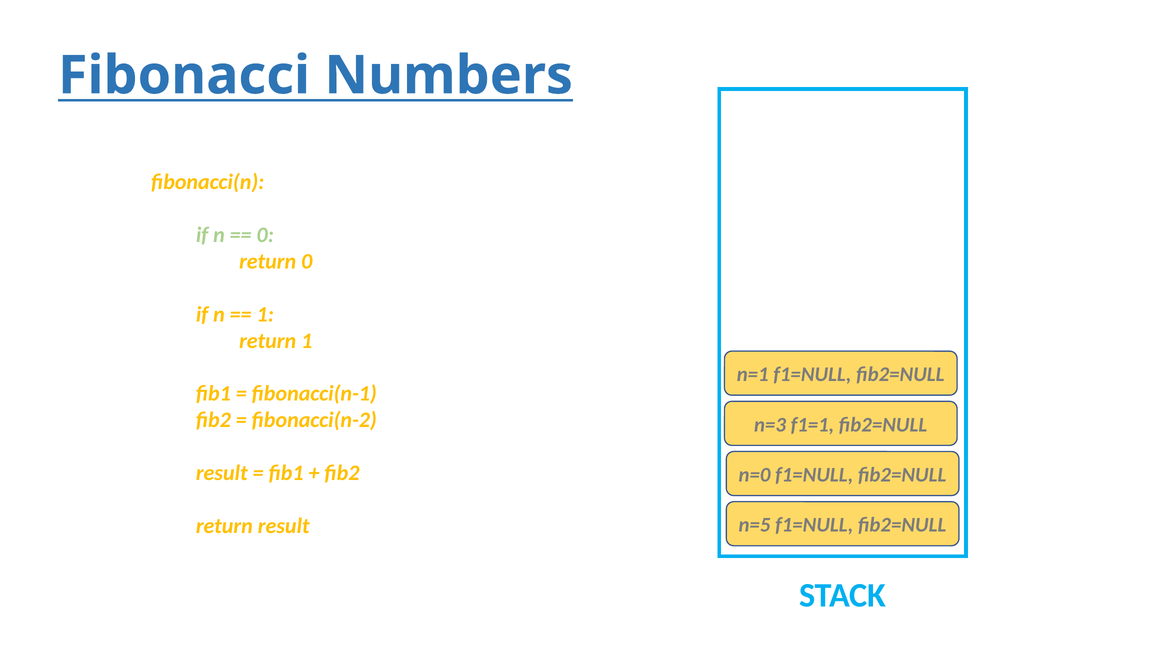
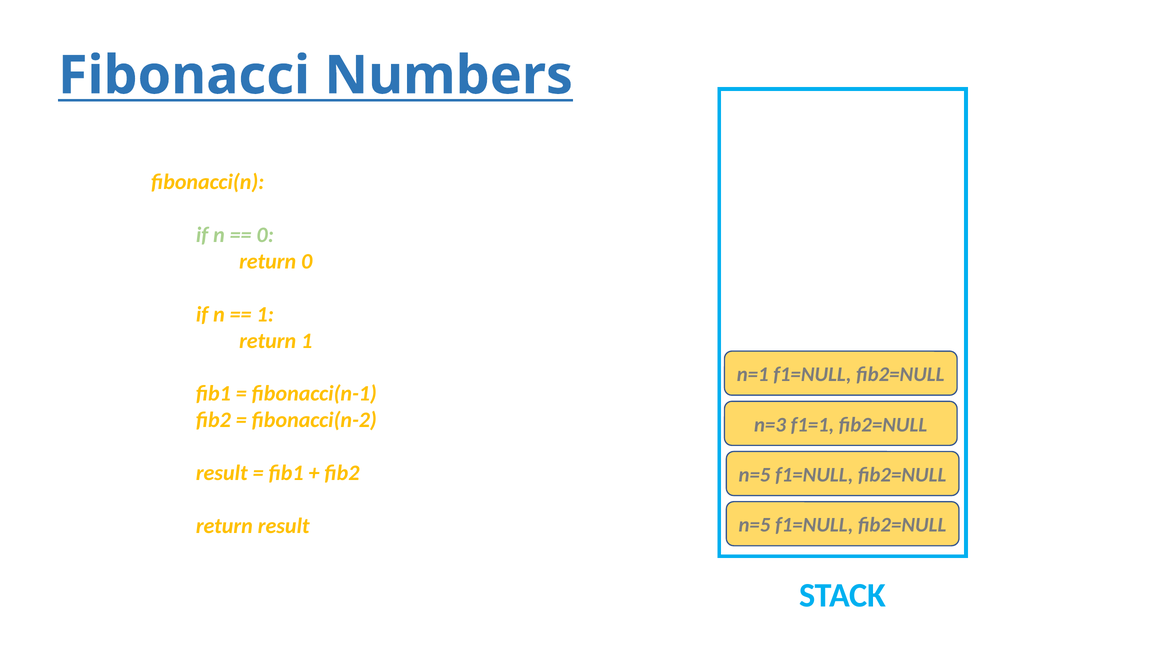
n=0 at (755, 475): n=0 -> n=5
